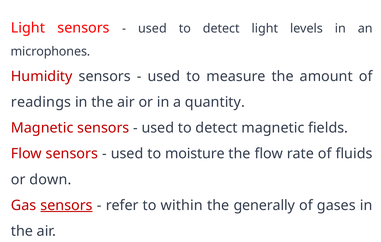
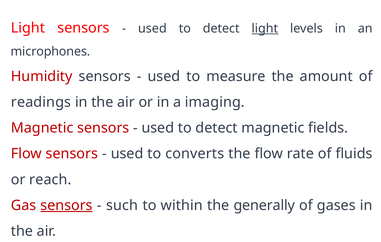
light at (265, 28) underline: none -> present
quantity: quantity -> imaging
moisture: moisture -> converts
down: down -> reach
refer: refer -> such
